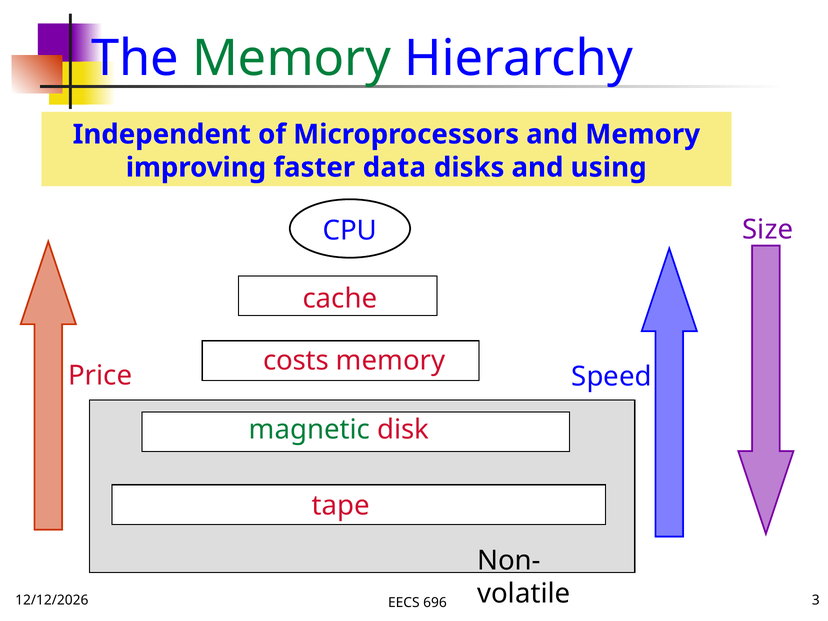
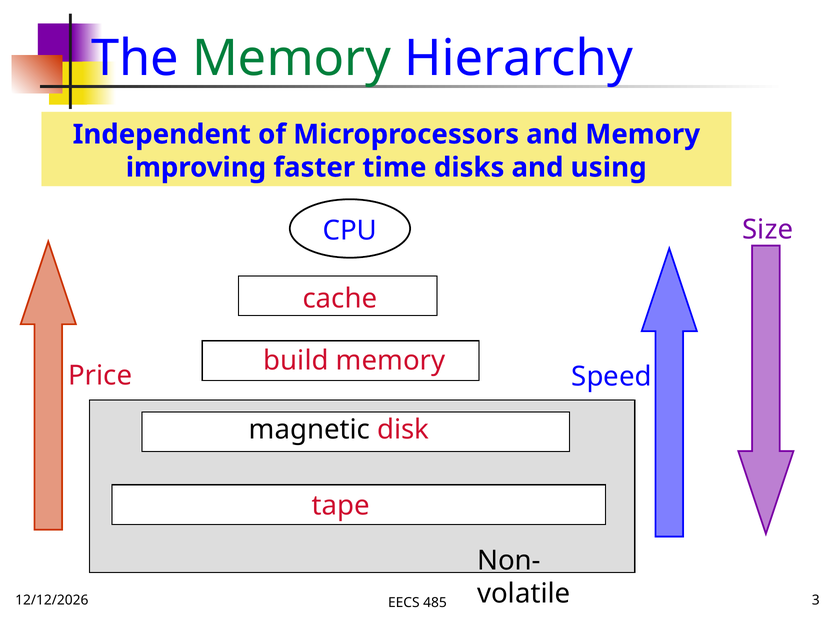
data: data -> time
costs: costs -> build
magnetic colour: green -> black
696: 696 -> 485
